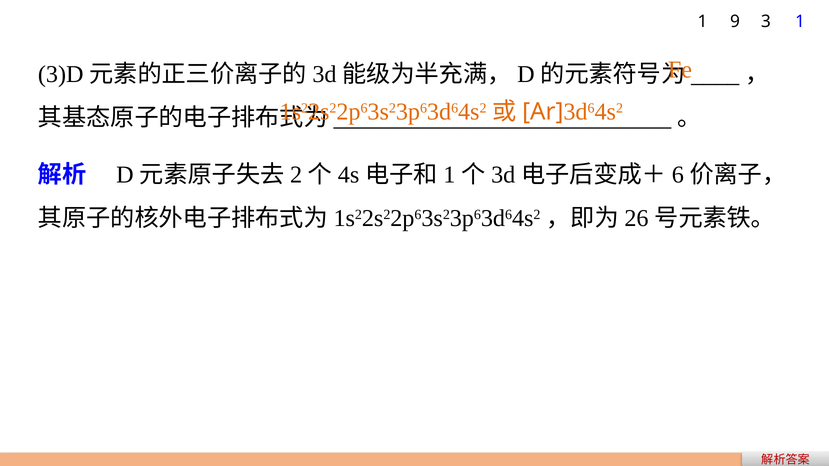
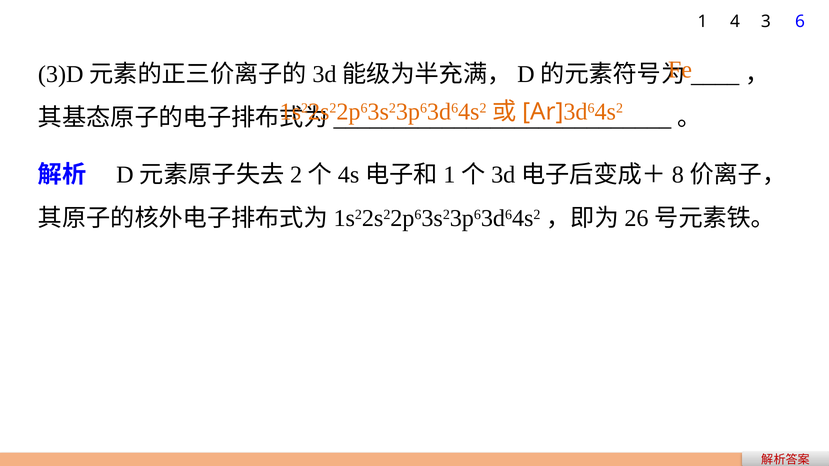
9: 9 -> 4
3 1: 1 -> 6
6: 6 -> 8
